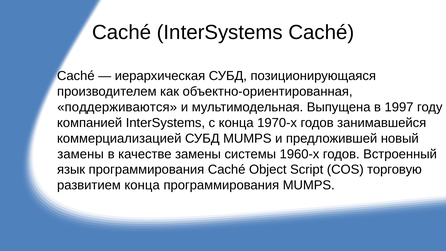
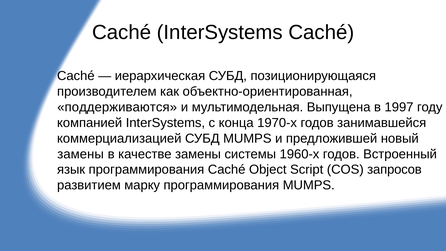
торговую: торговую -> запросов
развитием конца: конца -> марку
